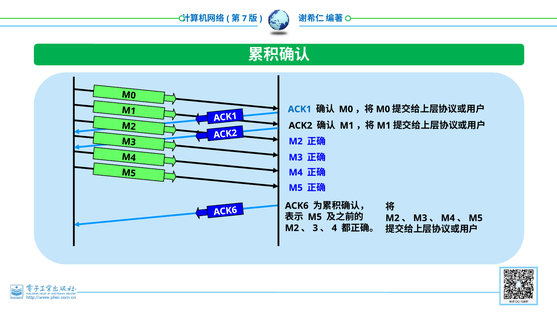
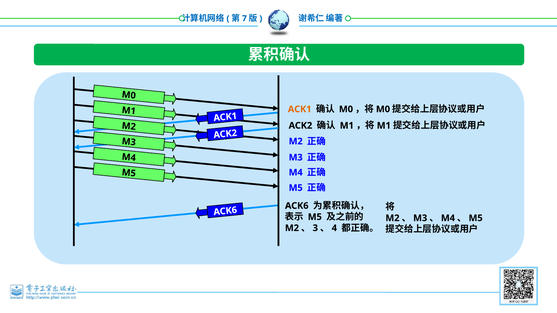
ACK1 at (300, 109) colour: blue -> orange
